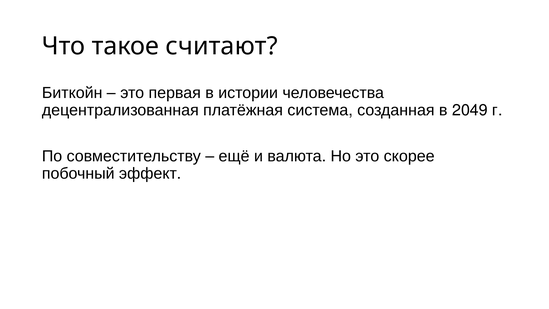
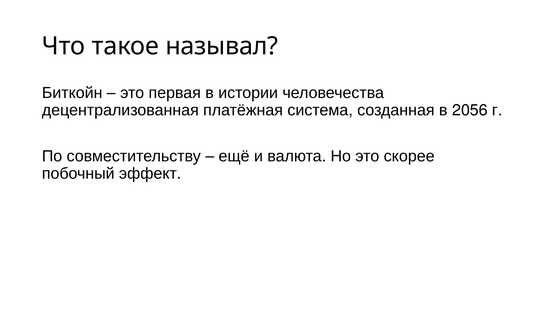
считают: считают -> называл
2049: 2049 -> 2056
